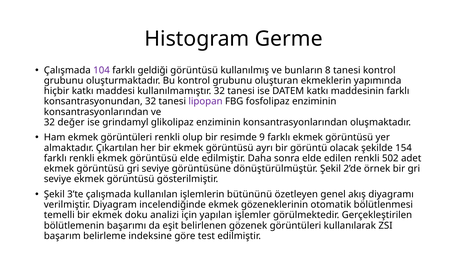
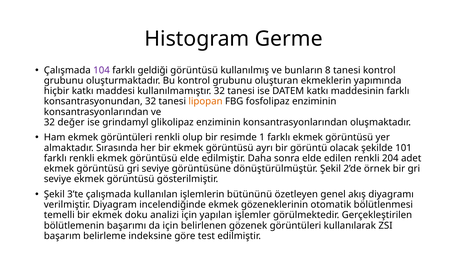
lipopan colour: purple -> orange
9: 9 -> 1
Çıkartılan: Çıkartılan -> Sırasında
154: 154 -> 101
502: 502 -> 204
da eşit: eşit -> için
